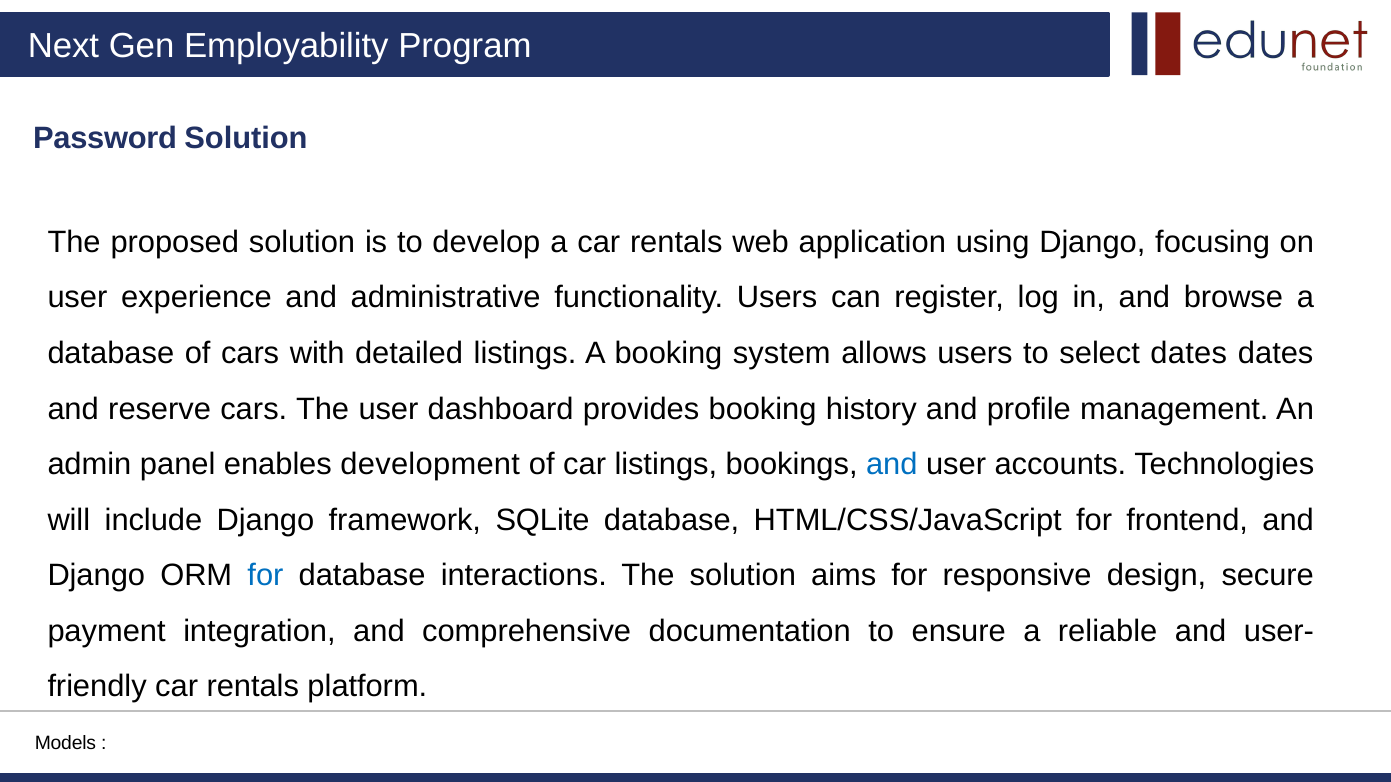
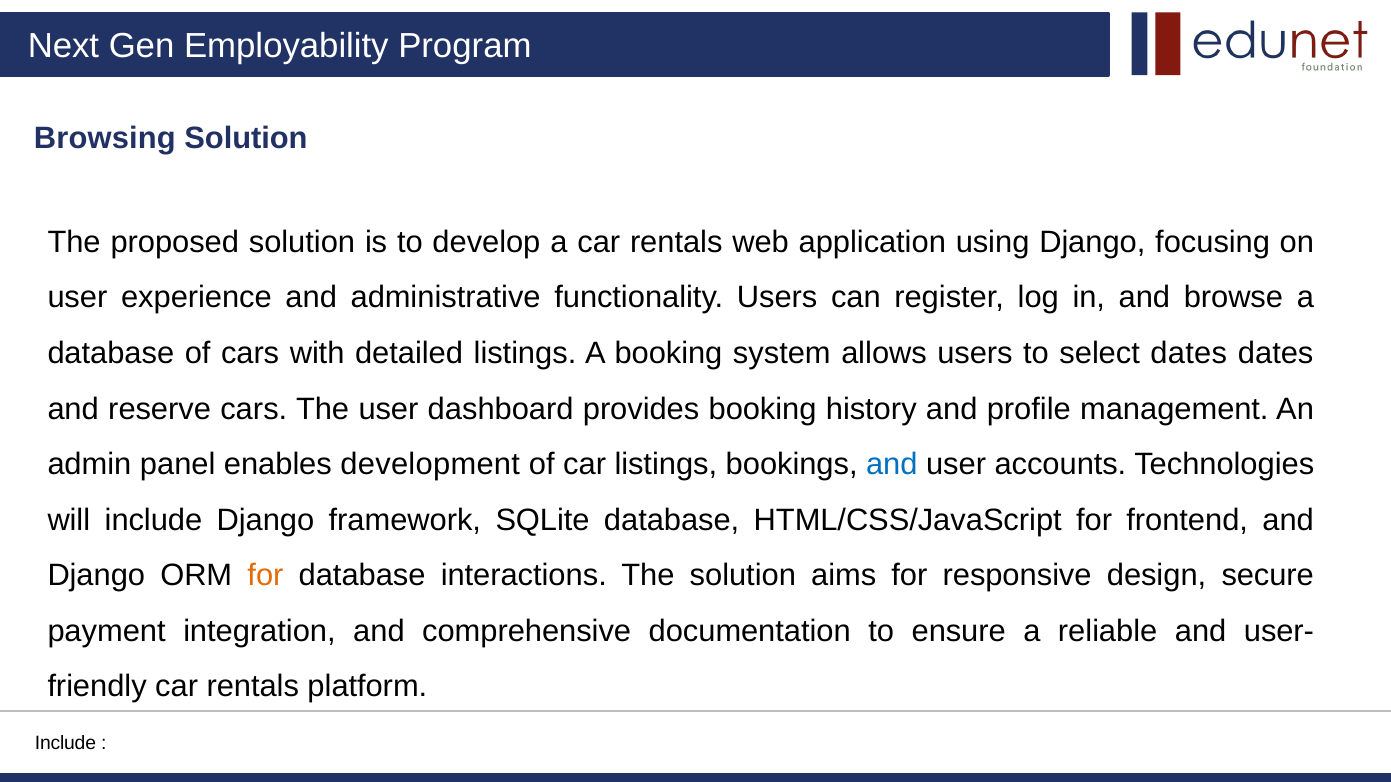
Password: Password -> Browsing
for at (265, 576) colour: blue -> orange
Models at (65, 744): Models -> Include
